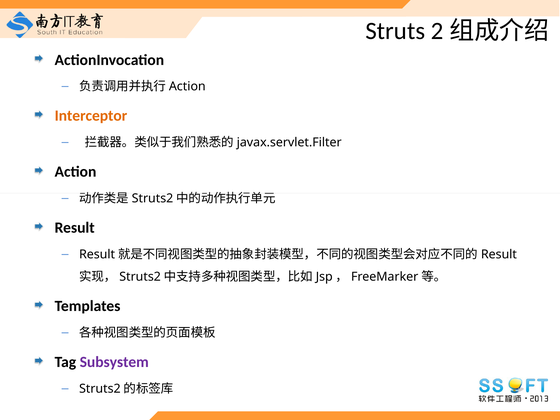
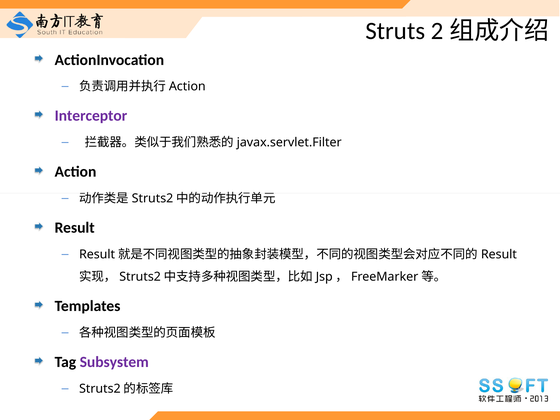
Interceptor colour: orange -> purple
